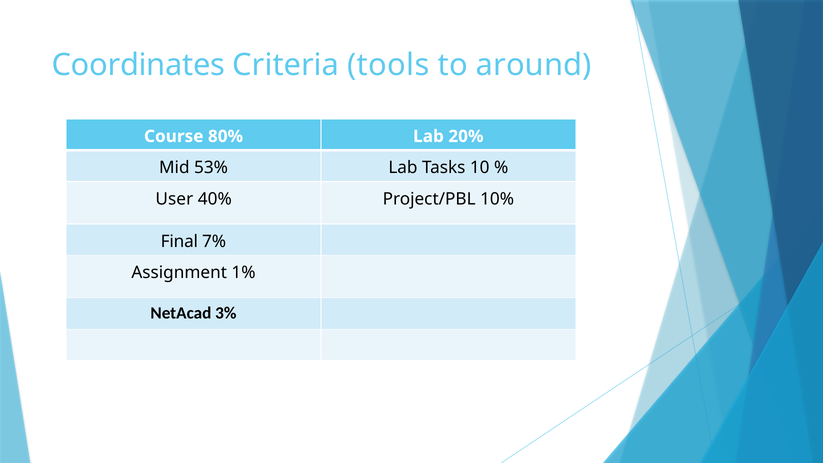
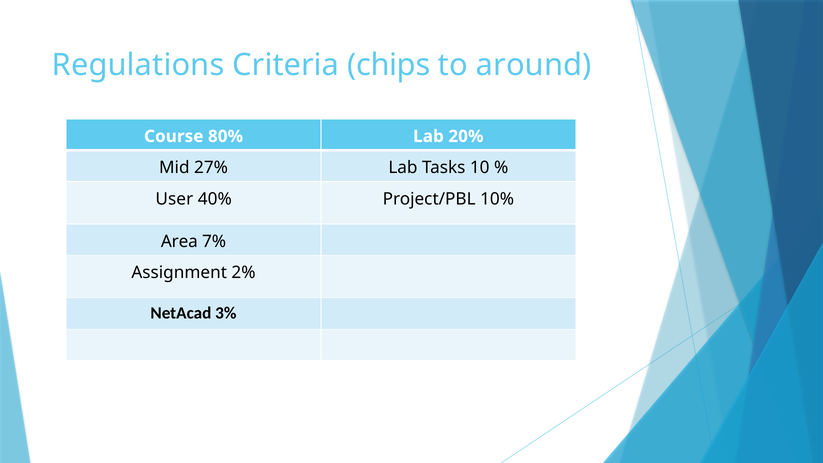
Coordinates: Coordinates -> Regulations
tools: tools -> chips
53%: 53% -> 27%
Final: Final -> Area
1%: 1% -> 2%
